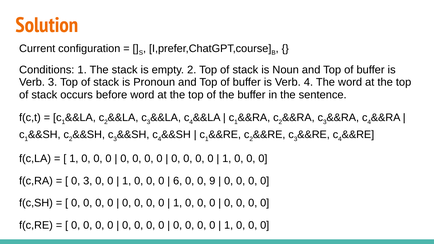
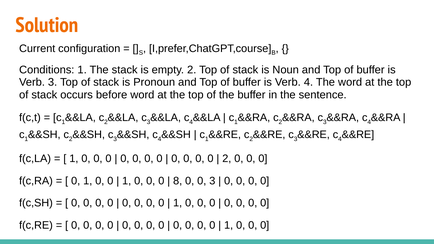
1 at (227, 159): 1 -> 2
0 3: 3 -> 1
6: 6 -> 8
0 9: 9 -> 3
